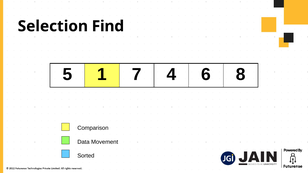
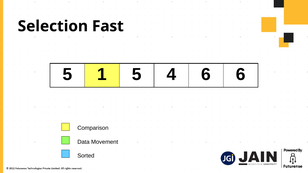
Find: Find -> Fast
1 7: 7 -> 5
6 8: 8 -> 6
